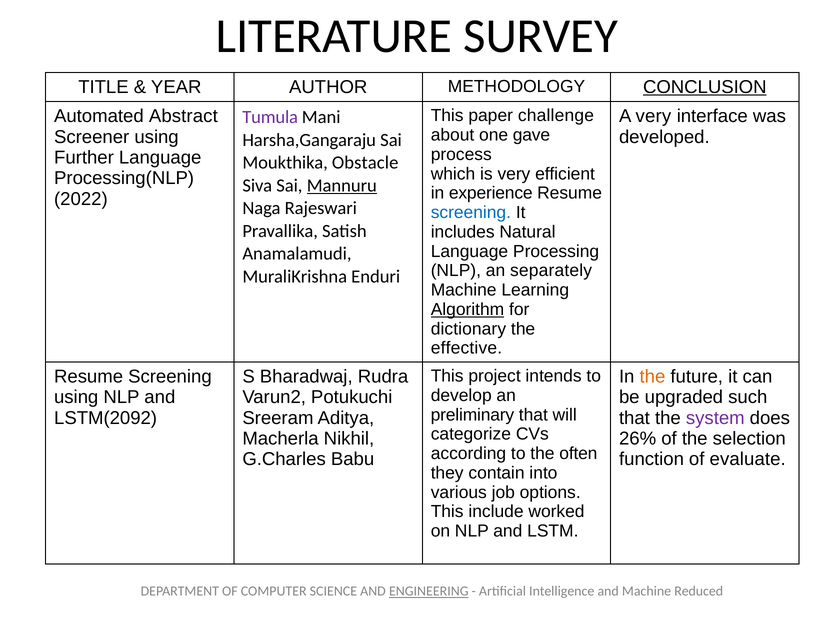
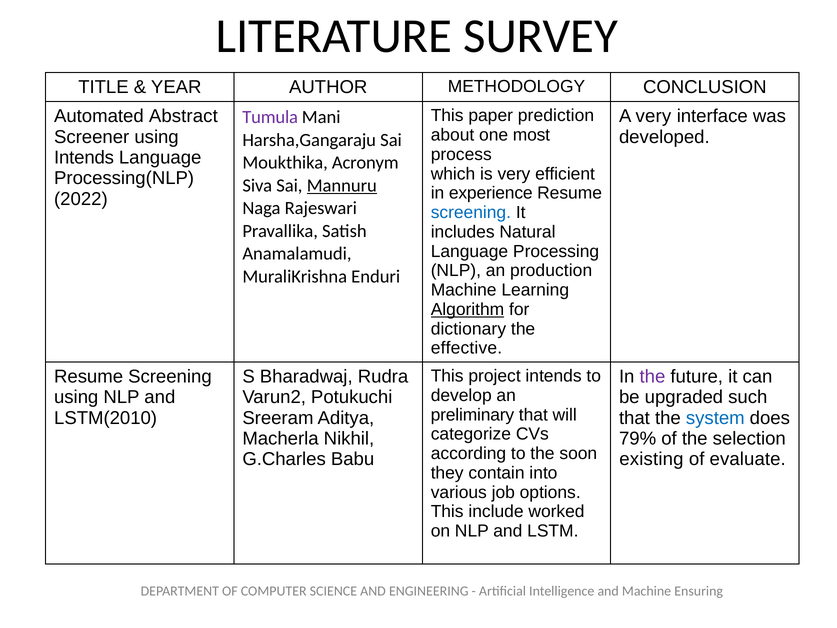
CONCLUSION underline: present -> none
challenge: challenge -> prediction
gave: gave -> most
Further at (84, 158): Further -> Intends
Obstacle: Obstacle -> Acronym
separately: separately -> production
the at (652, 376) colour: orange -> purple
LSTM(2092: LSTM(2092 -> LSTM(2010
system colour: purple -> blue
26%: 26% -> 79%
often: often -> soon
function: function -> existing
ENGINEERING underline: present -> none
Reduced: Reduced -> Ensuring
